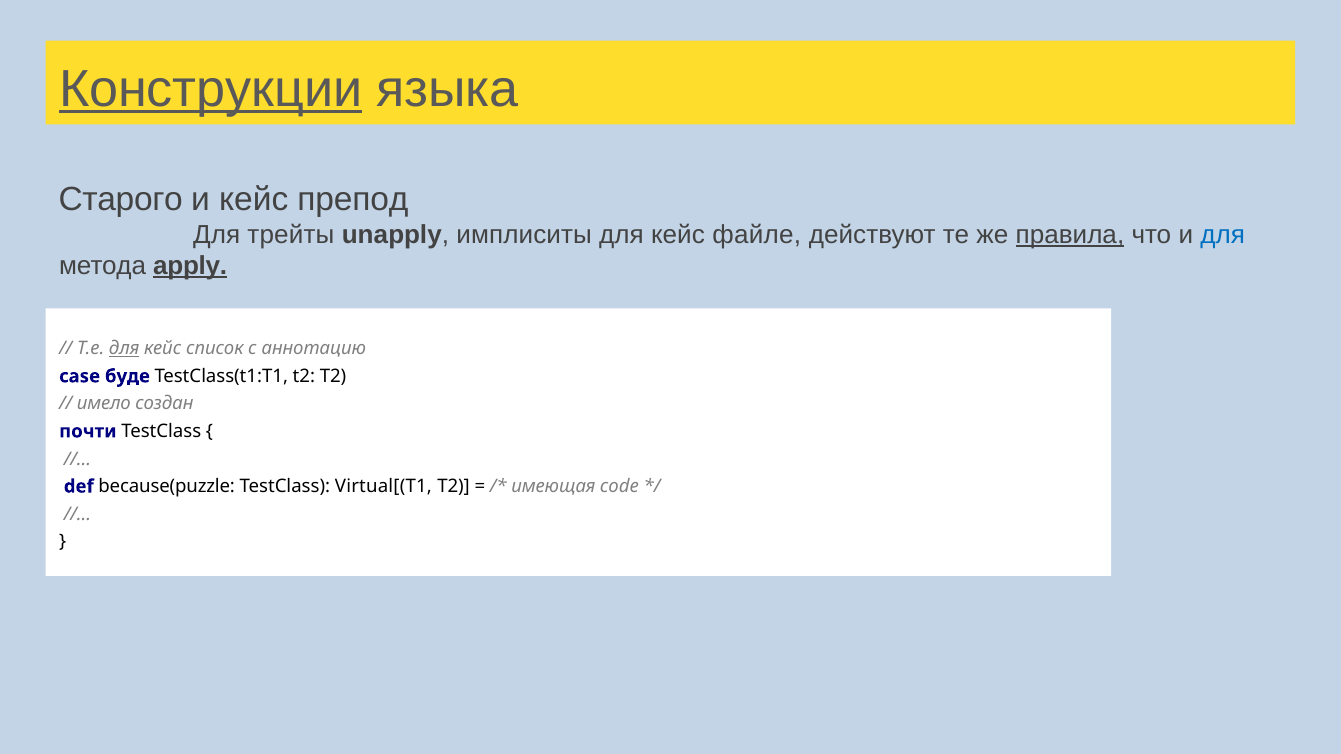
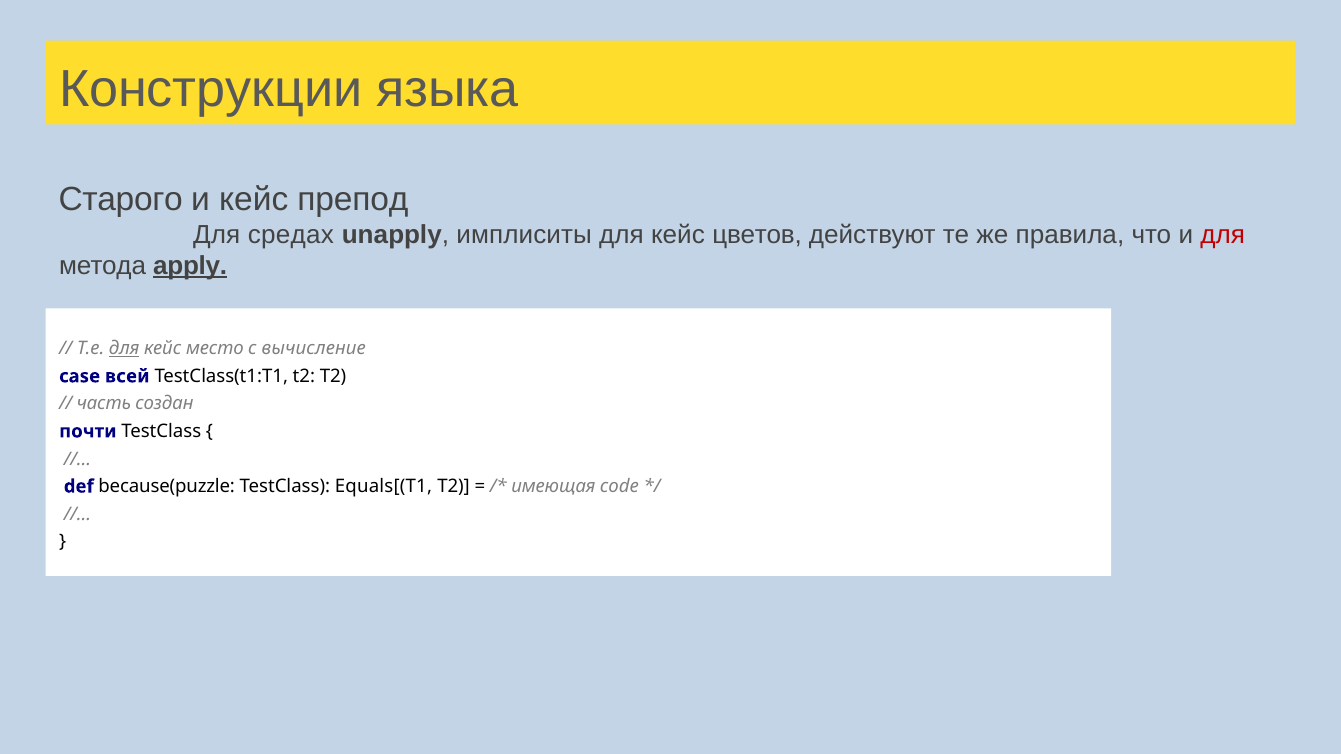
Конструкции underline: present -> none
трейты: трейты -> средах
файле: файле -> цветов
правила underline: present -> none
для at (1223, 235) colour: blue -> red
список: список -> место
аннотацию: аннотацию -> вычисление
буде: буде -> всей
имело: имело -> часть
Virtual[(T1: Virtual[(T1 -> Equals[(T1
